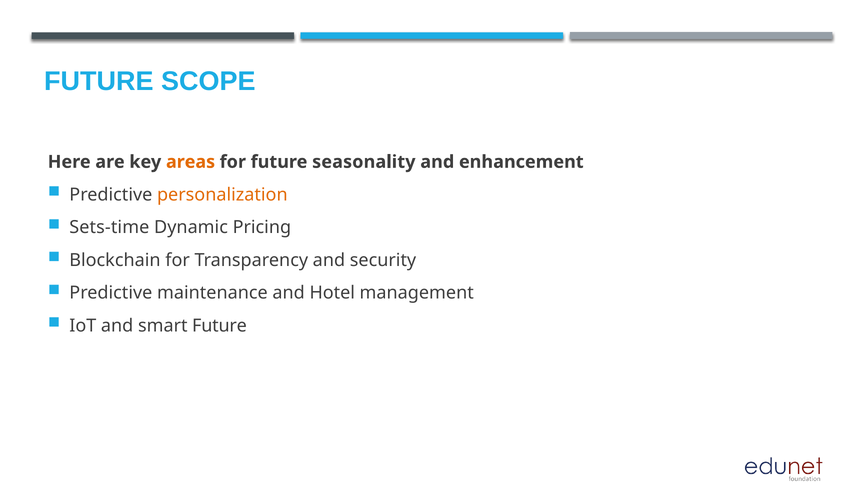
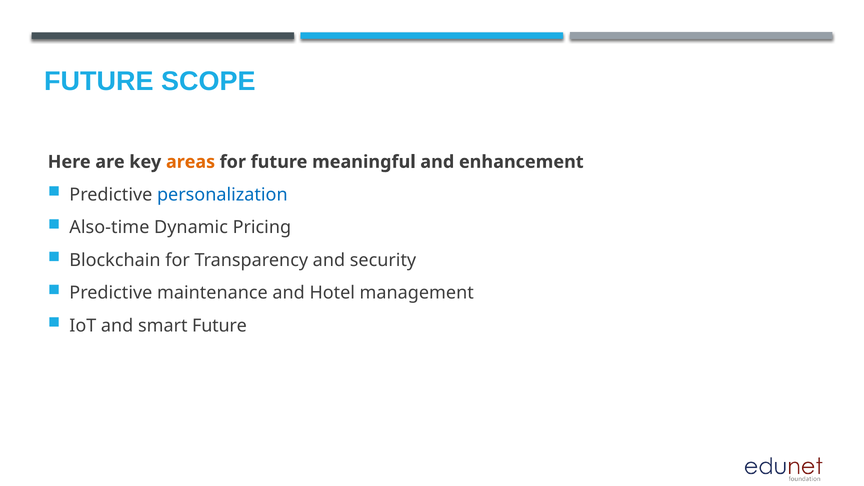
seasonality: seasonality -> meaningful
personalization colour: orange -> blue
Sets-time: Sets-time -> Also-time
